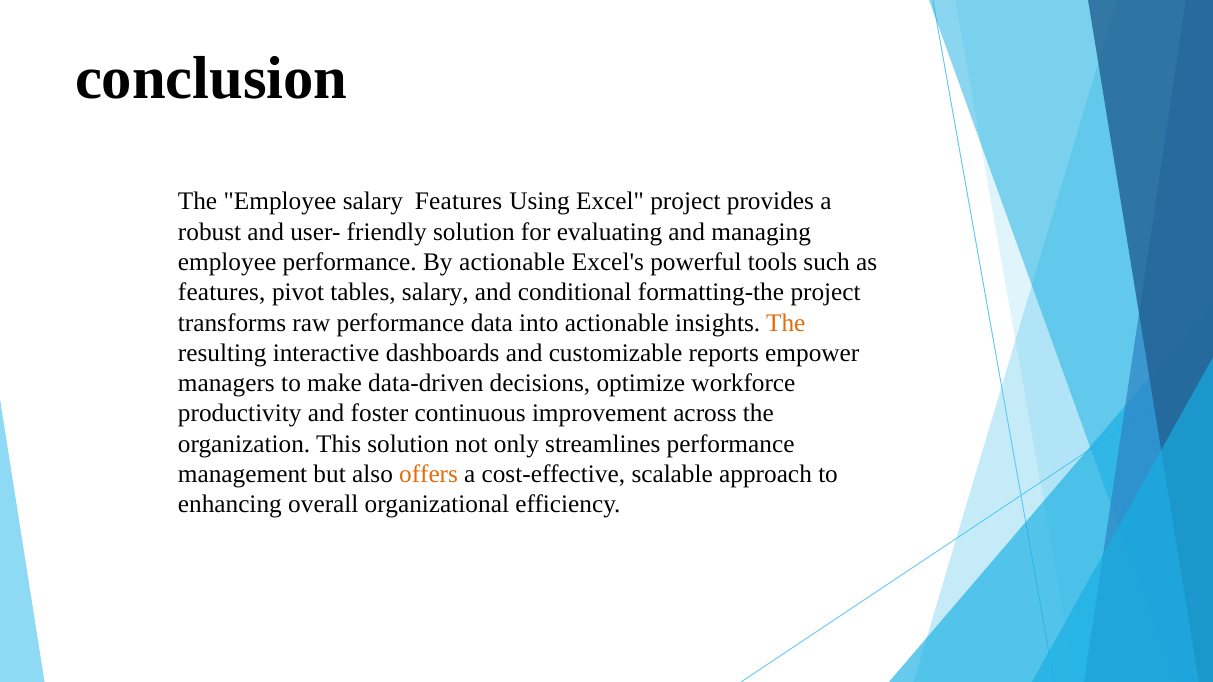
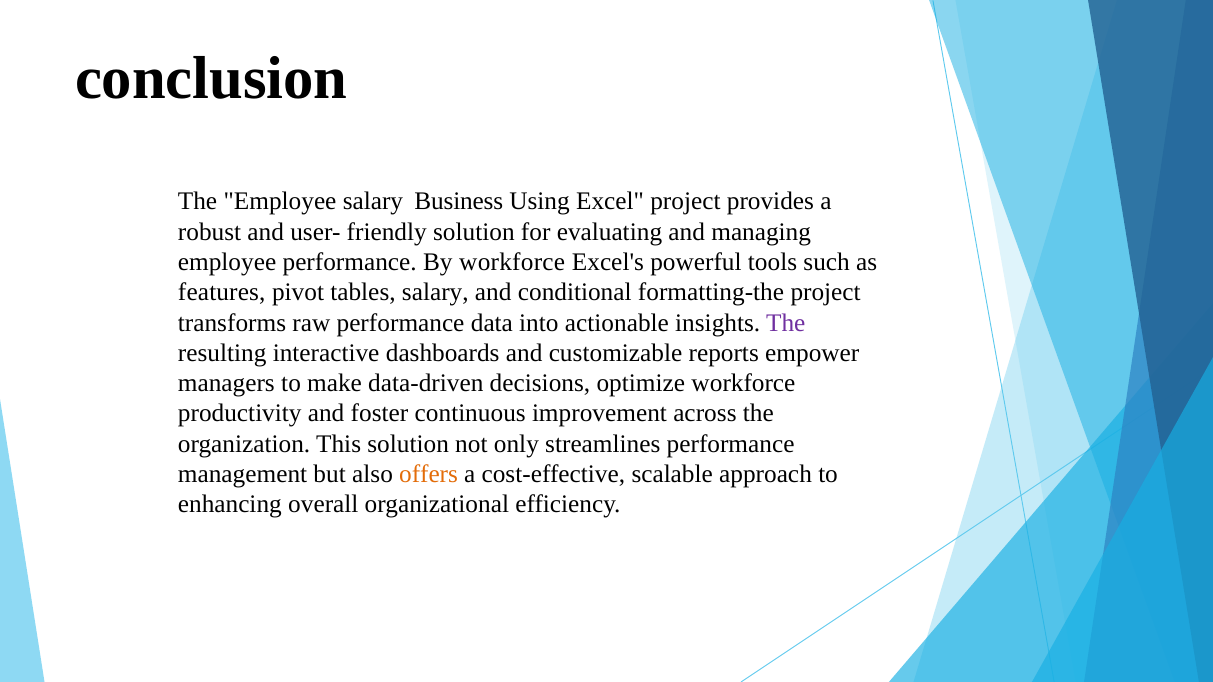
salary Features: Features -> Business
By actionable: actionable -> workforce
The at (786, 323) colour: orange -> purple
